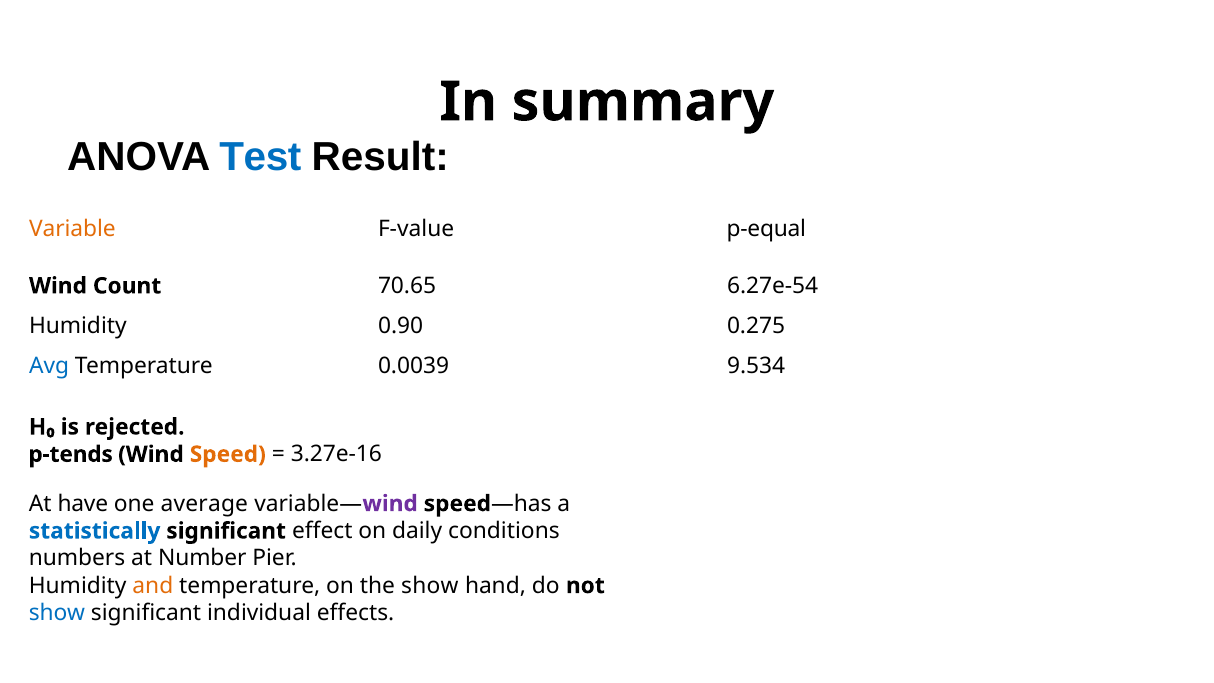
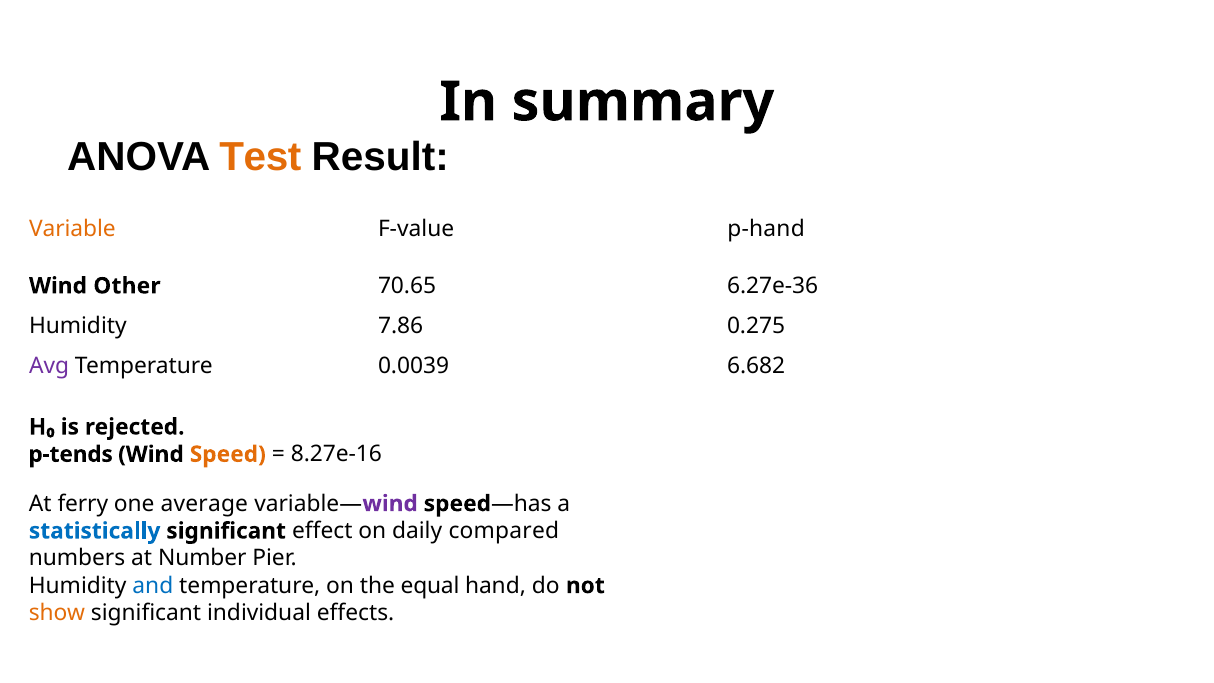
Test colour: blue -> orange
p-equal: p-equal -> p-hand
Count: Count -> Other
6.27e-54: 6.27e-54 -> 6.27e-36
0.90: 0.90 -> 7.86
Avg colour: blue -> purple
9.534: 9.534 -> 6.682
3.27e-16: 3.27e-16 -> 8.27e-16
have: have -> ferry
conditions: conditions -> compared
and colour: orange -> blue
the show: show -> equal
show at (57, 613) colour: blue -> orange
